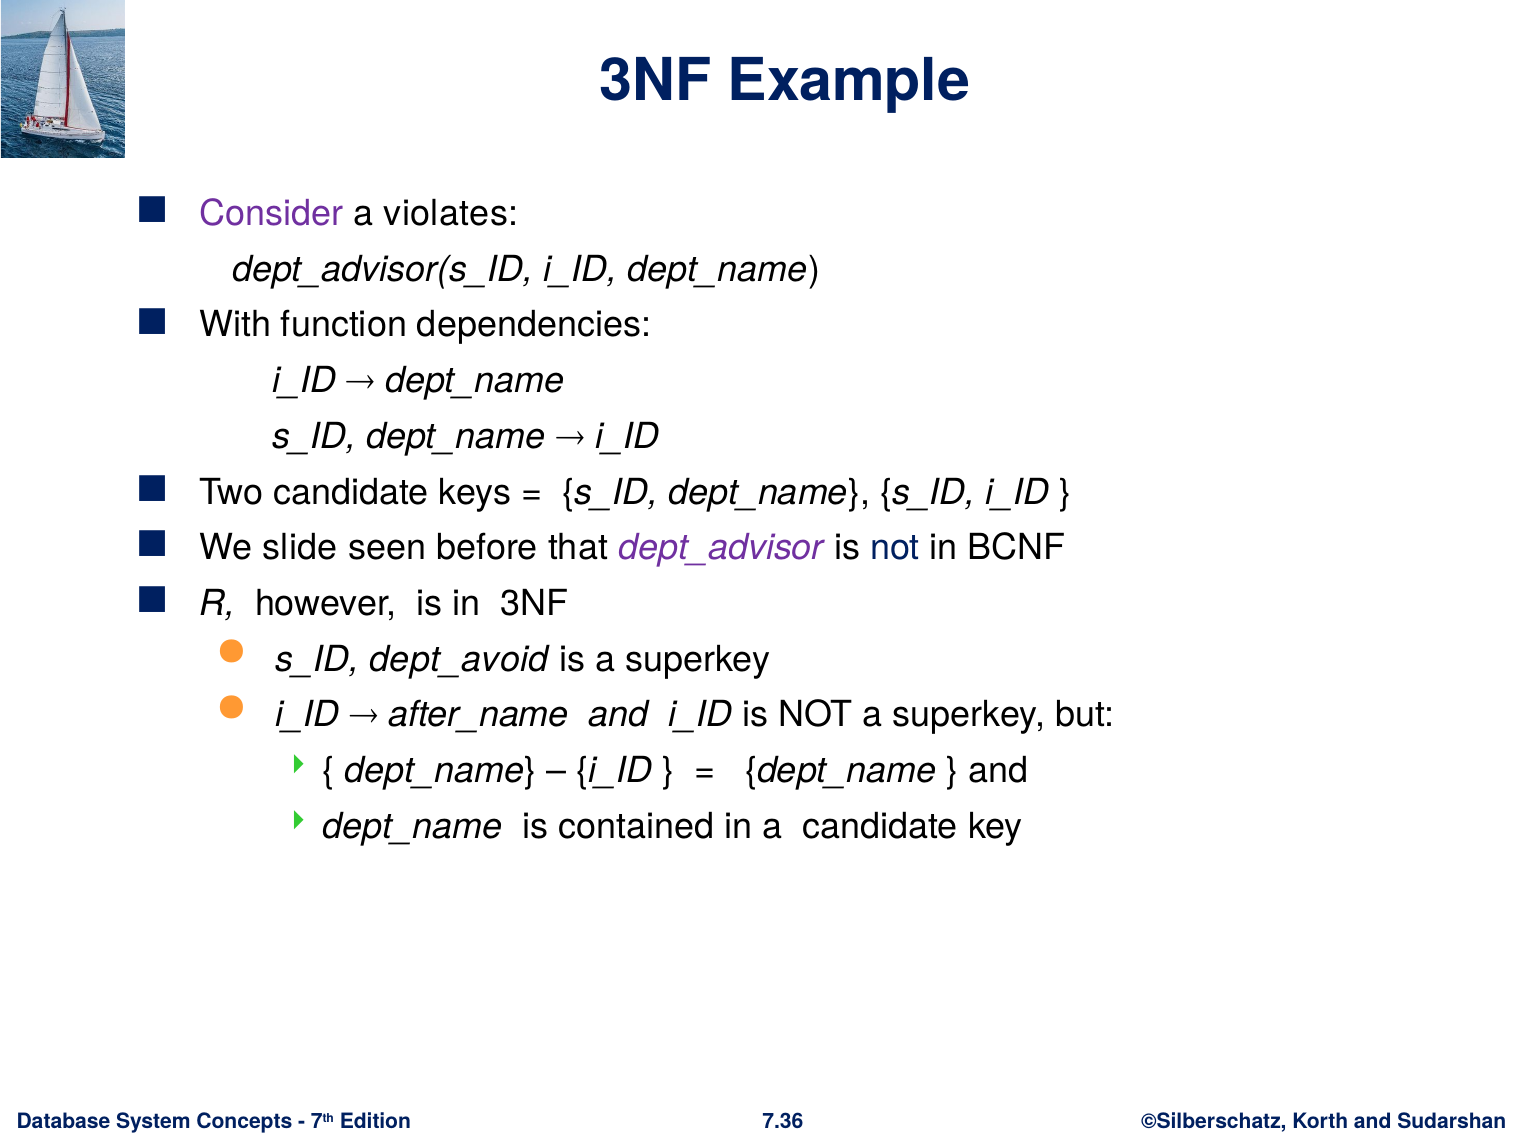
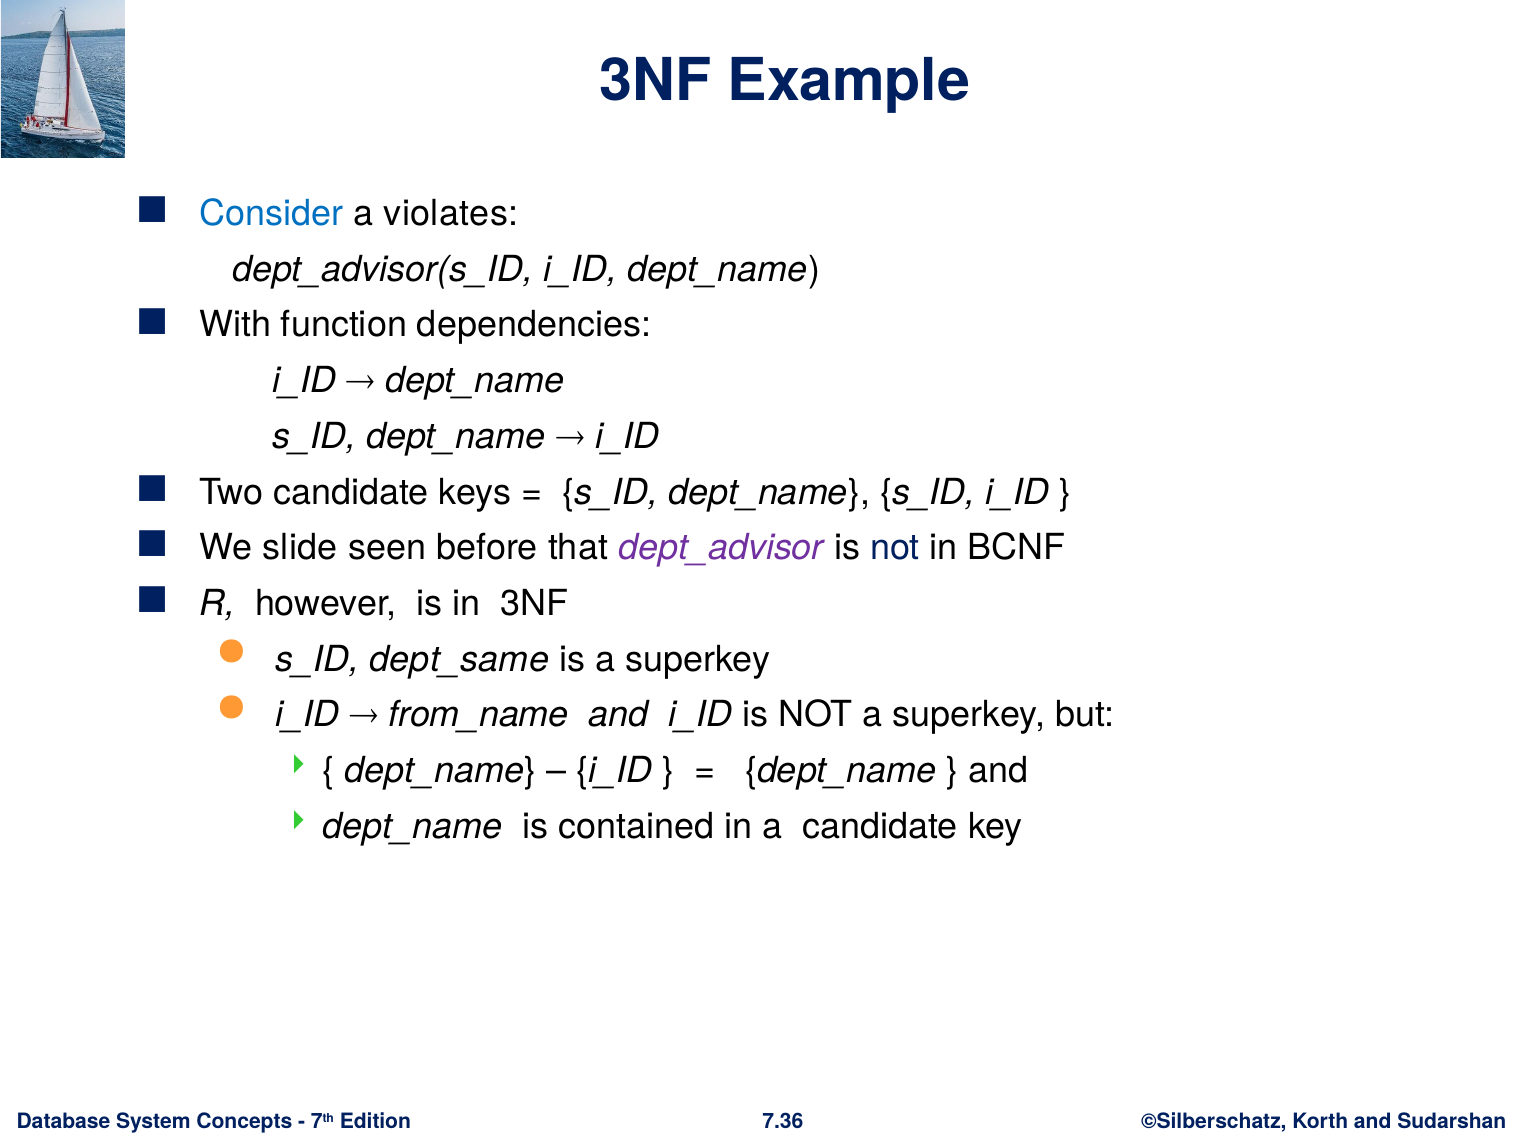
Consider colour: purple -> blue
dept_avoid: dept_avoid -> dept_same
after_name: after_name -> from_name
